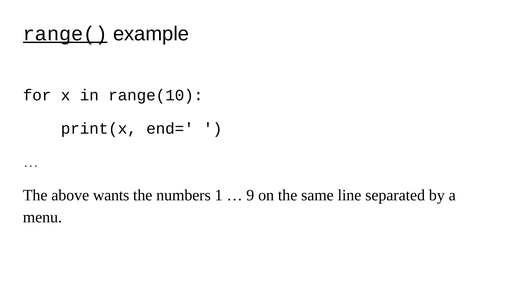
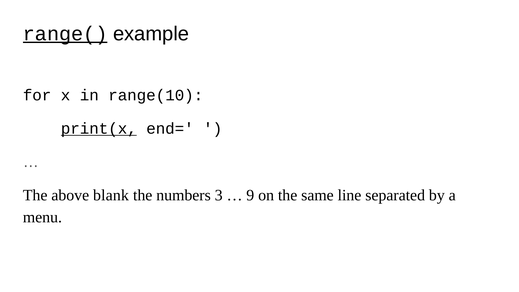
print(x underline: none -> present
wants: wants -> blank
1: 1 -> 3
